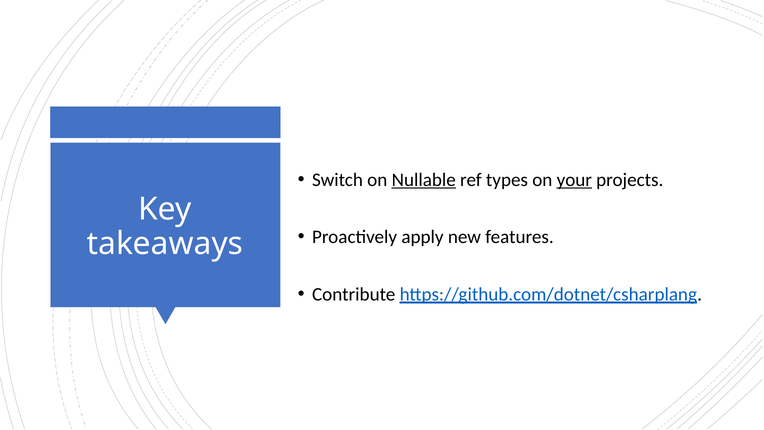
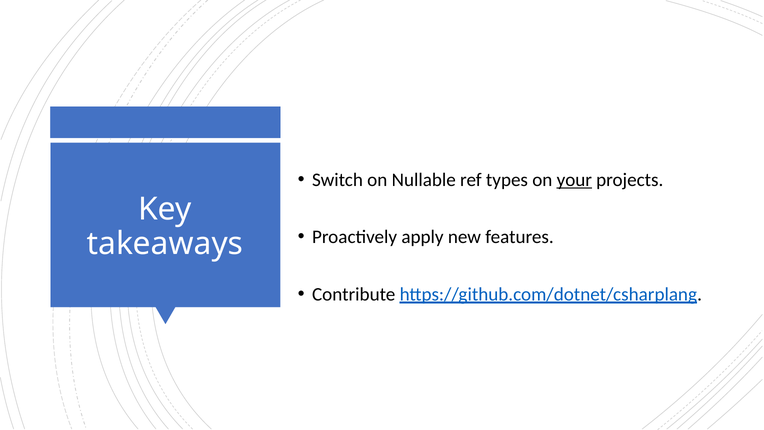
Nullable underline: present -> none
